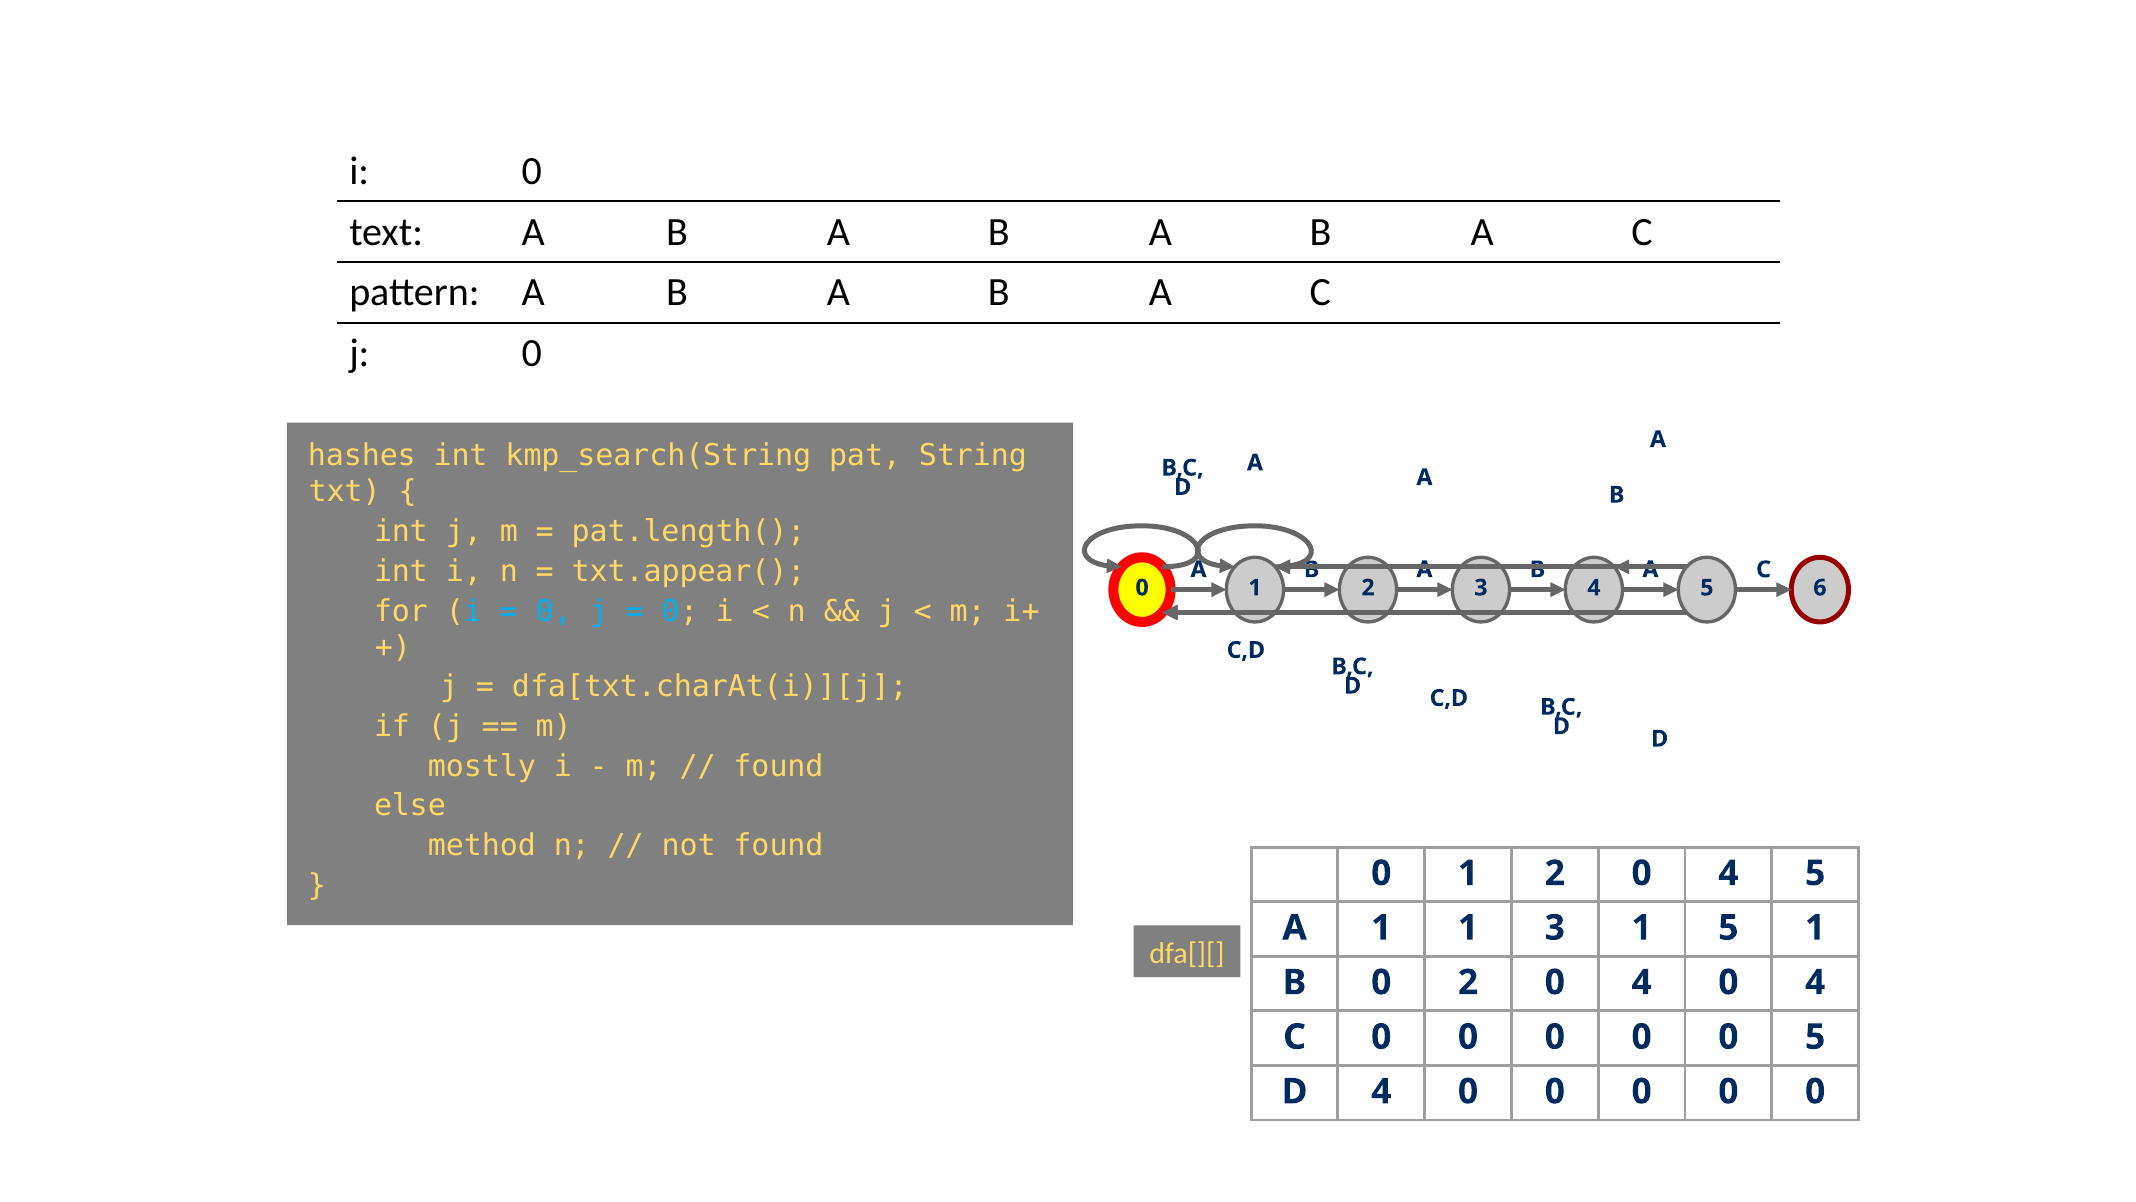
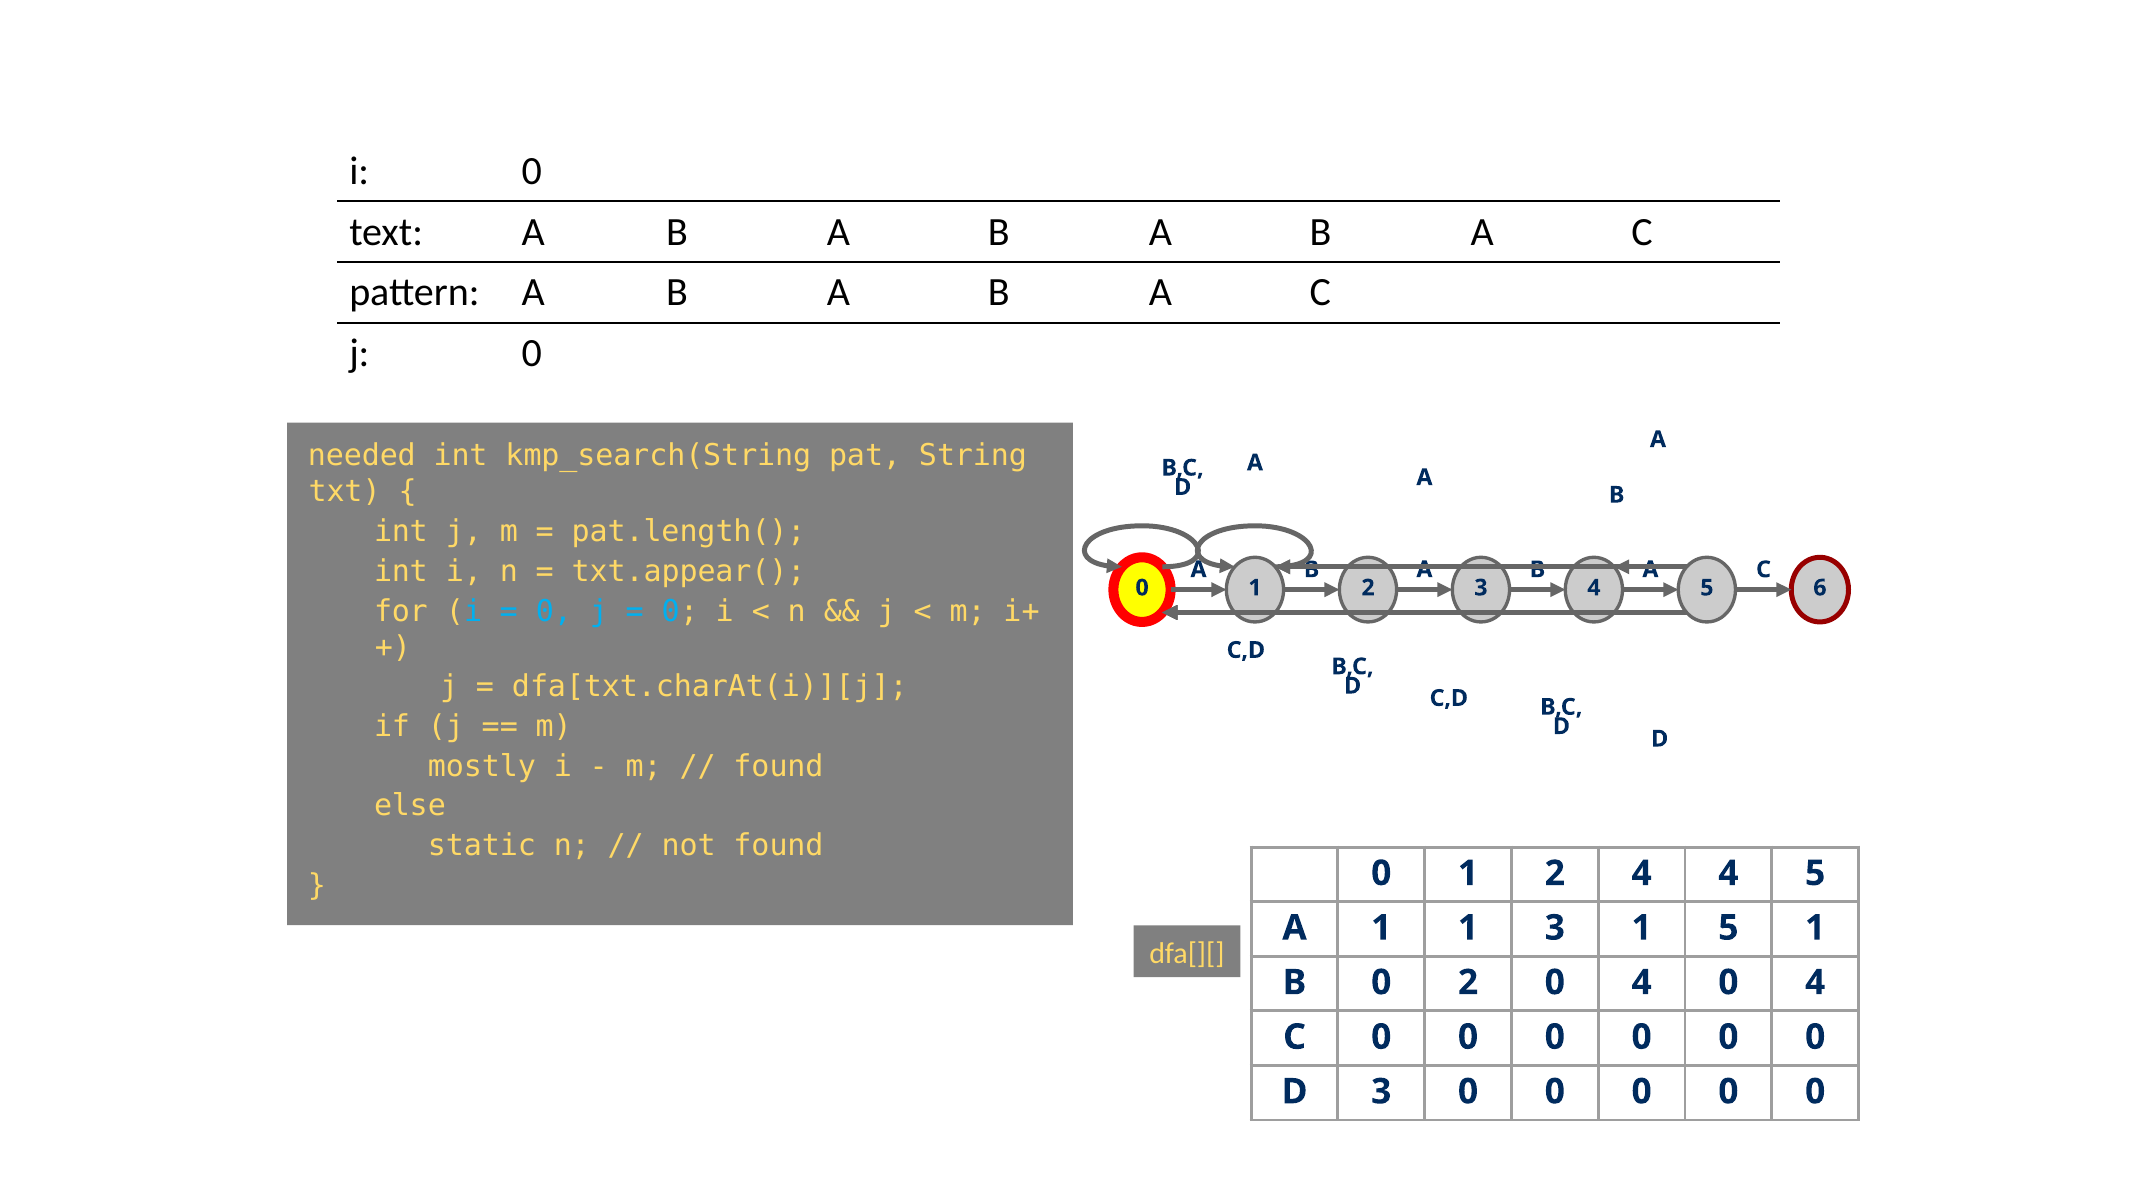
hashes: hashes -> needed
method: method -> static
1 2 0: 0 -> 4
5 at (1815, 1037): 5 -> 0
D 4: 4 -> 3
